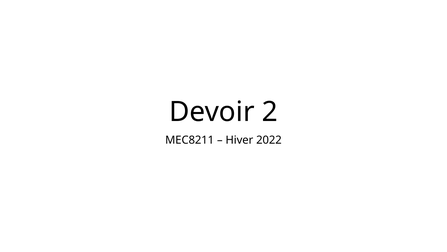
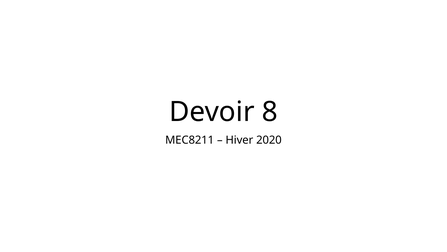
2: 2 -> 8
2022: 2022 -> 2020
